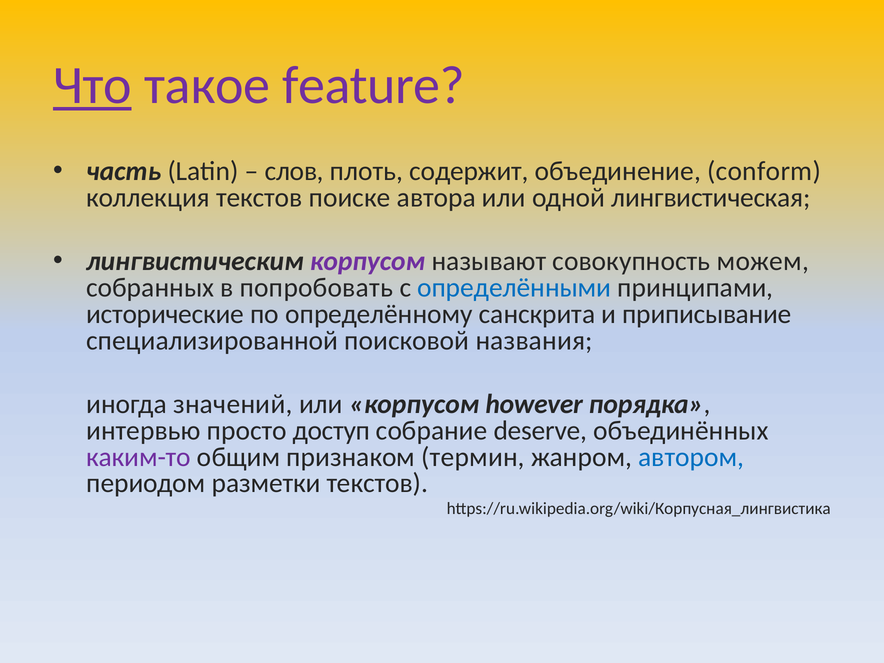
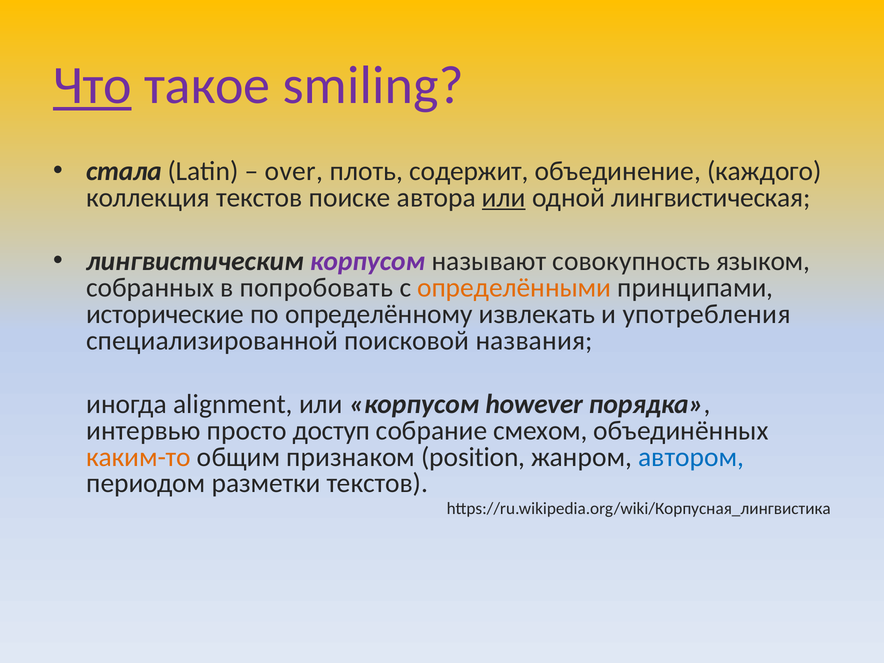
feature: feature -> smiling
часть: часть -> стала
слов: слов -> over
conform: conform -> каждого
или at (504, 198) underline: none -> present
можем: можем -> языком
определёнными colour: blue -> orange
санскрита: санскрита -> извлекать
приписывание: приписывание -> употребления
значений: значений -> alignment
deserve: deserve -> смехом
каким-то colour: purple -> orange
термин: термин -> position
